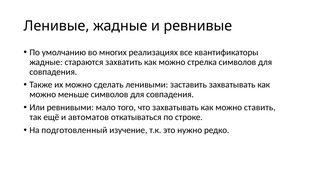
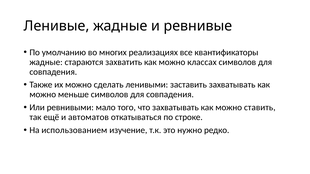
стрелка: стрелка -> классах
подготовленный: подготовленный -> использованием
